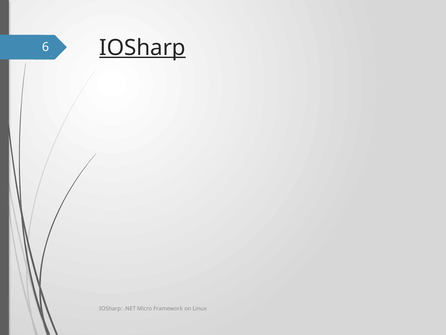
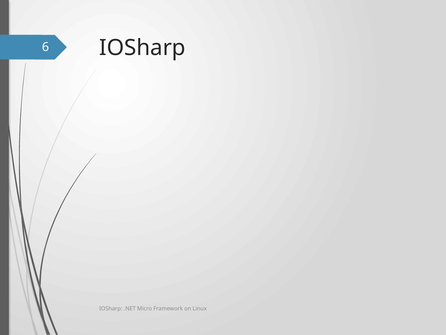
IOSharp at (143, 48) underline: present -> none
